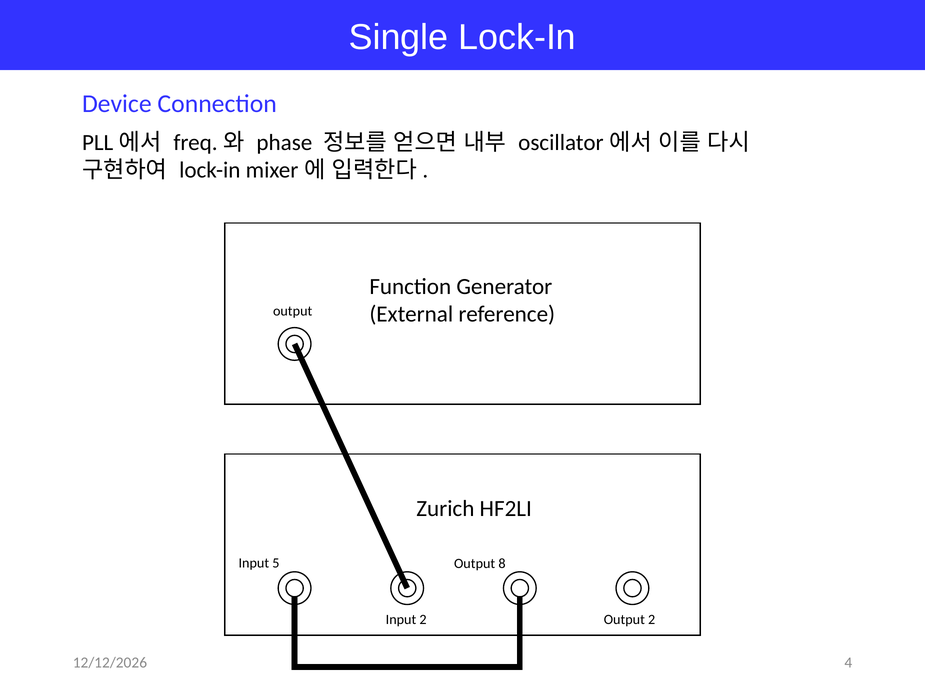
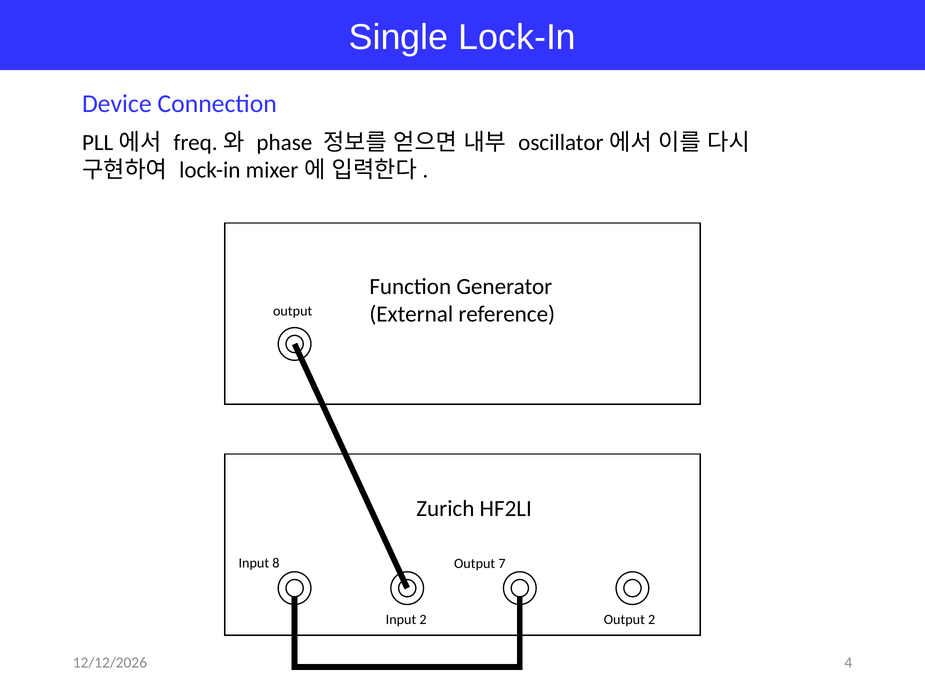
5: 5 -> 8
8: 8 -> 7
